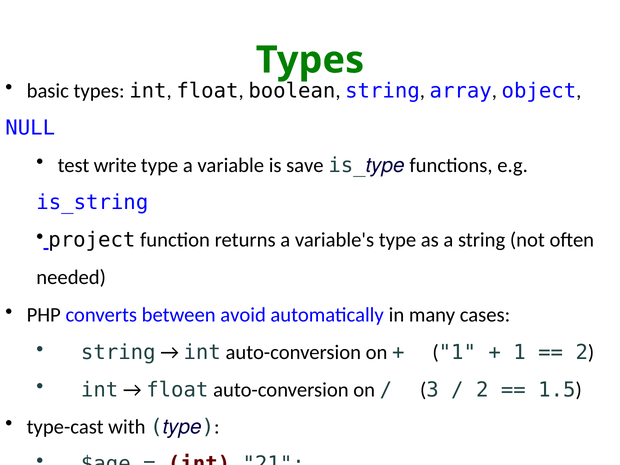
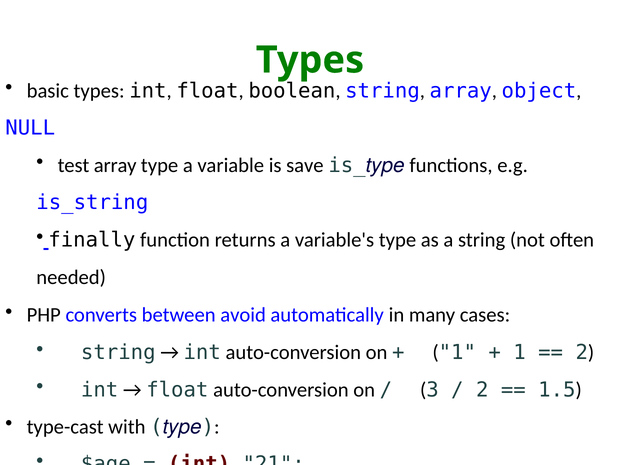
test write: write -> array
project: project -> finally
